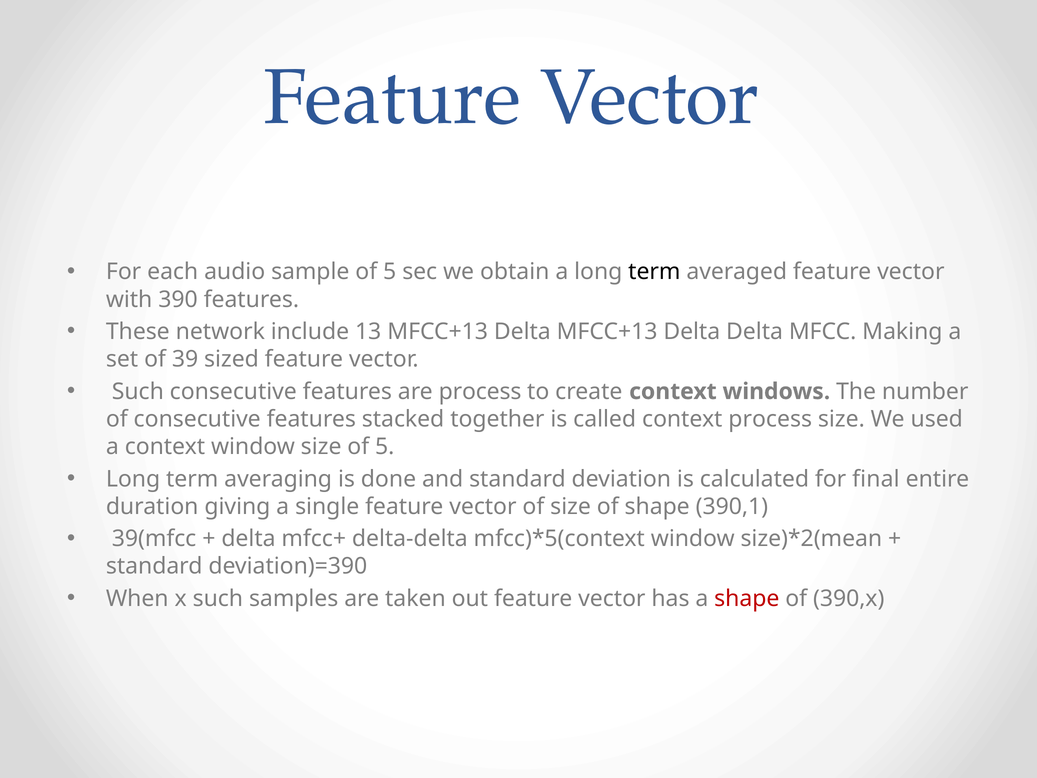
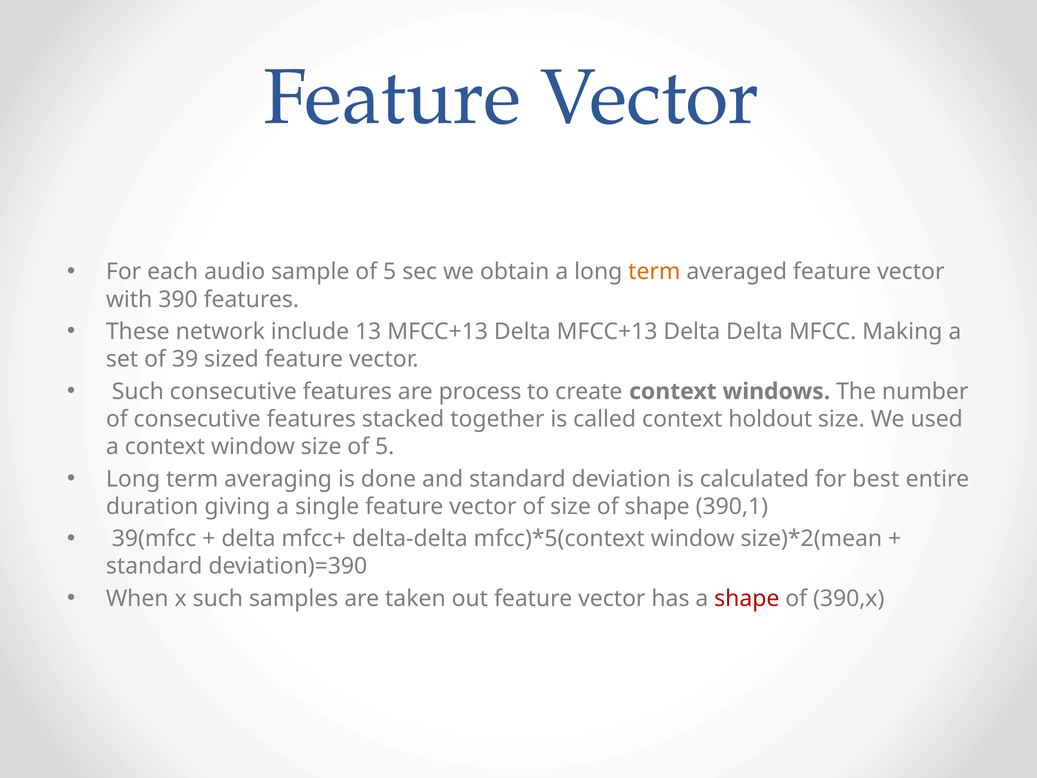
term at (654, 272) colour: black -> orange
context process: process -> holdout
final: final -> best
